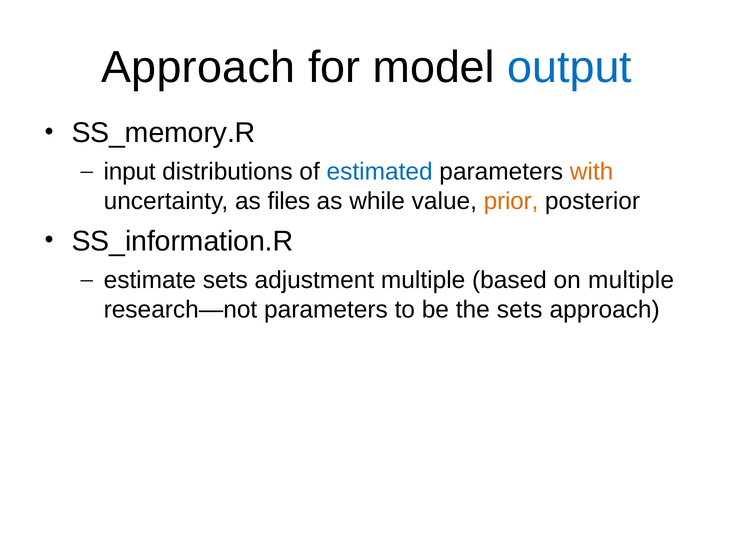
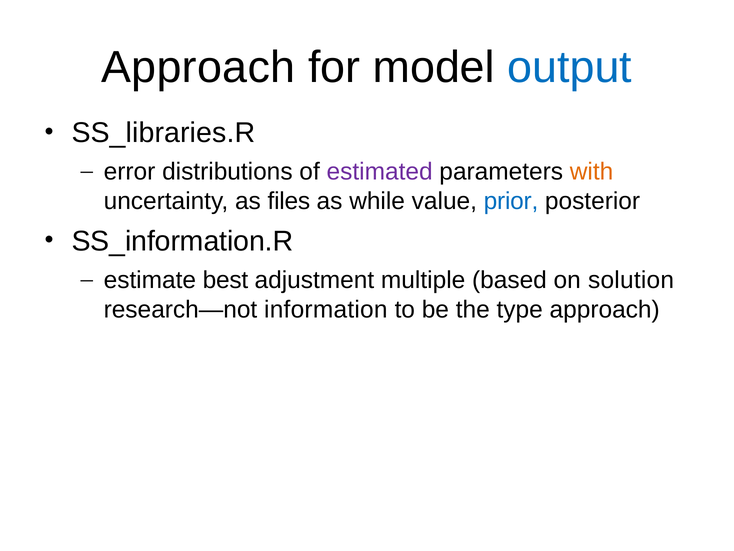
SS_memory.R: SS_memory.R -> SS_libraries.R
input: input -> error
estimated colour: blue -> purple
prior colour: orange -> blue
estimate sets: sets -> best
on multiple: multiple -> solution
research—not parameters: parameters -> information
the sets: sets -> type
